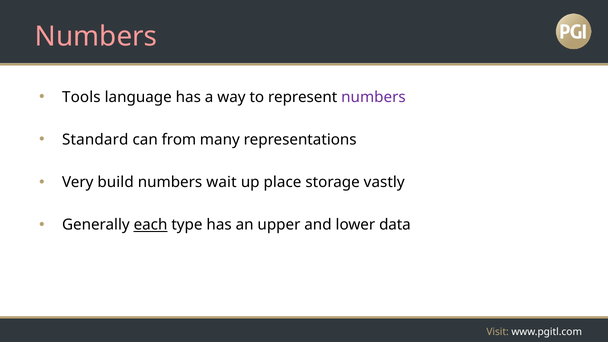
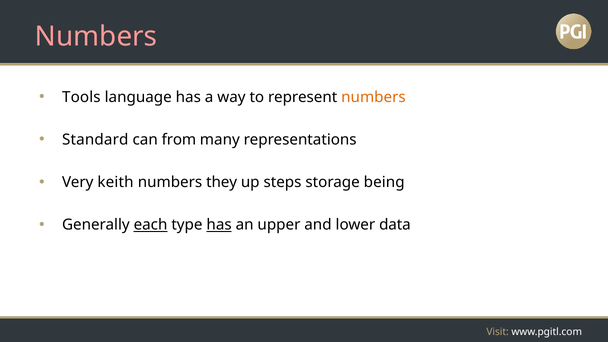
numbers at (373, 97) colour: purple -> orange
build: build -> keith
wait: wait -> they
place: place -> steps
vastly: vastly -> being
has at (219, 225) underline: none -> present
